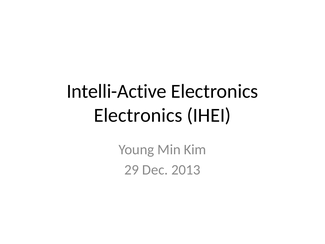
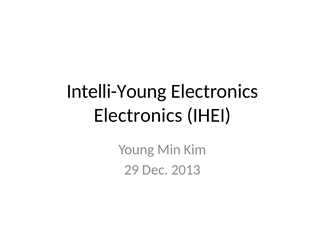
Intelli-Active: Intelli-Active -> Intelli-Young
